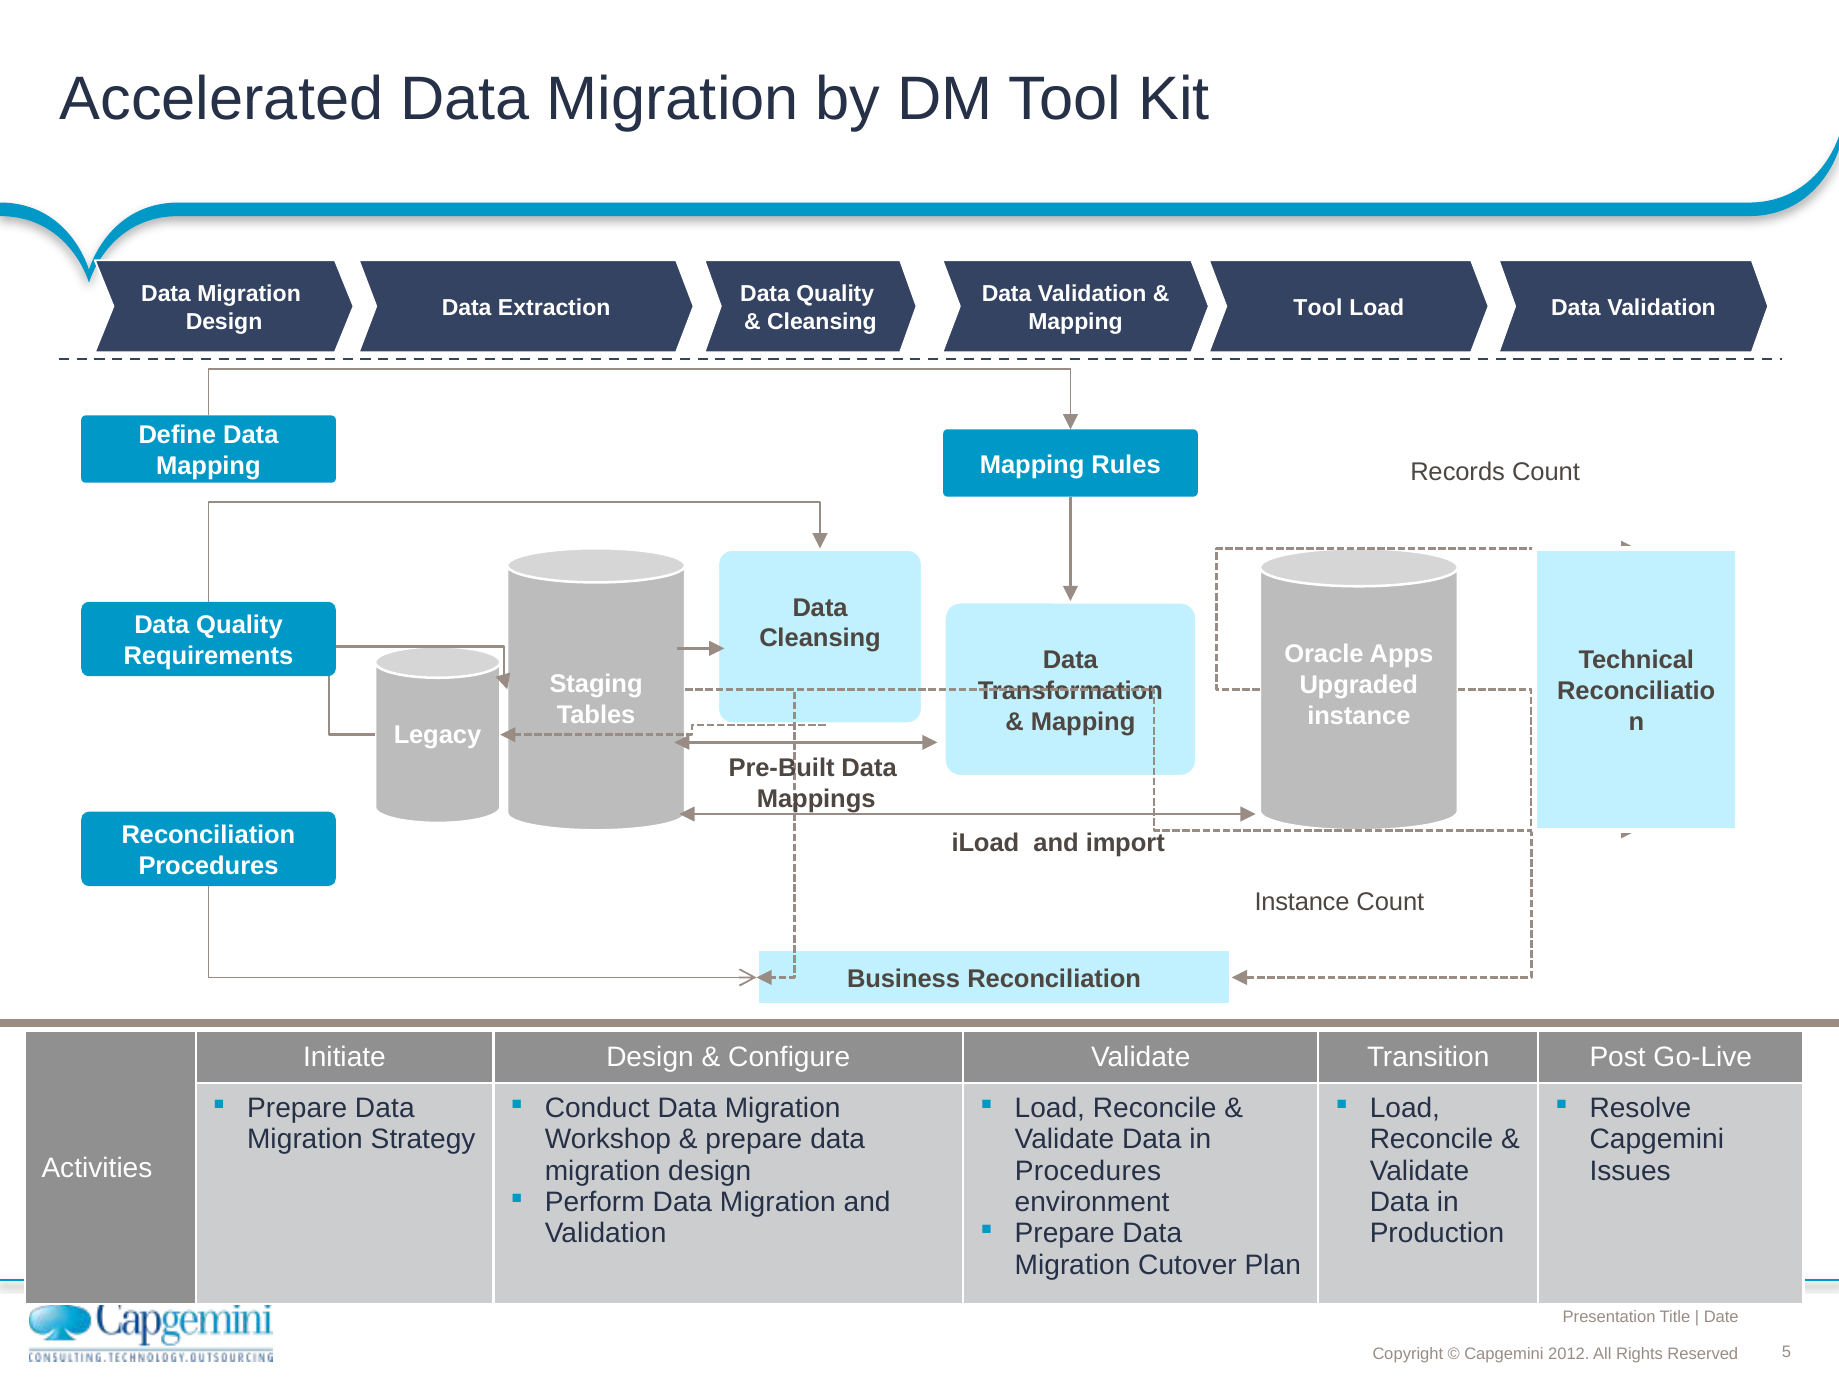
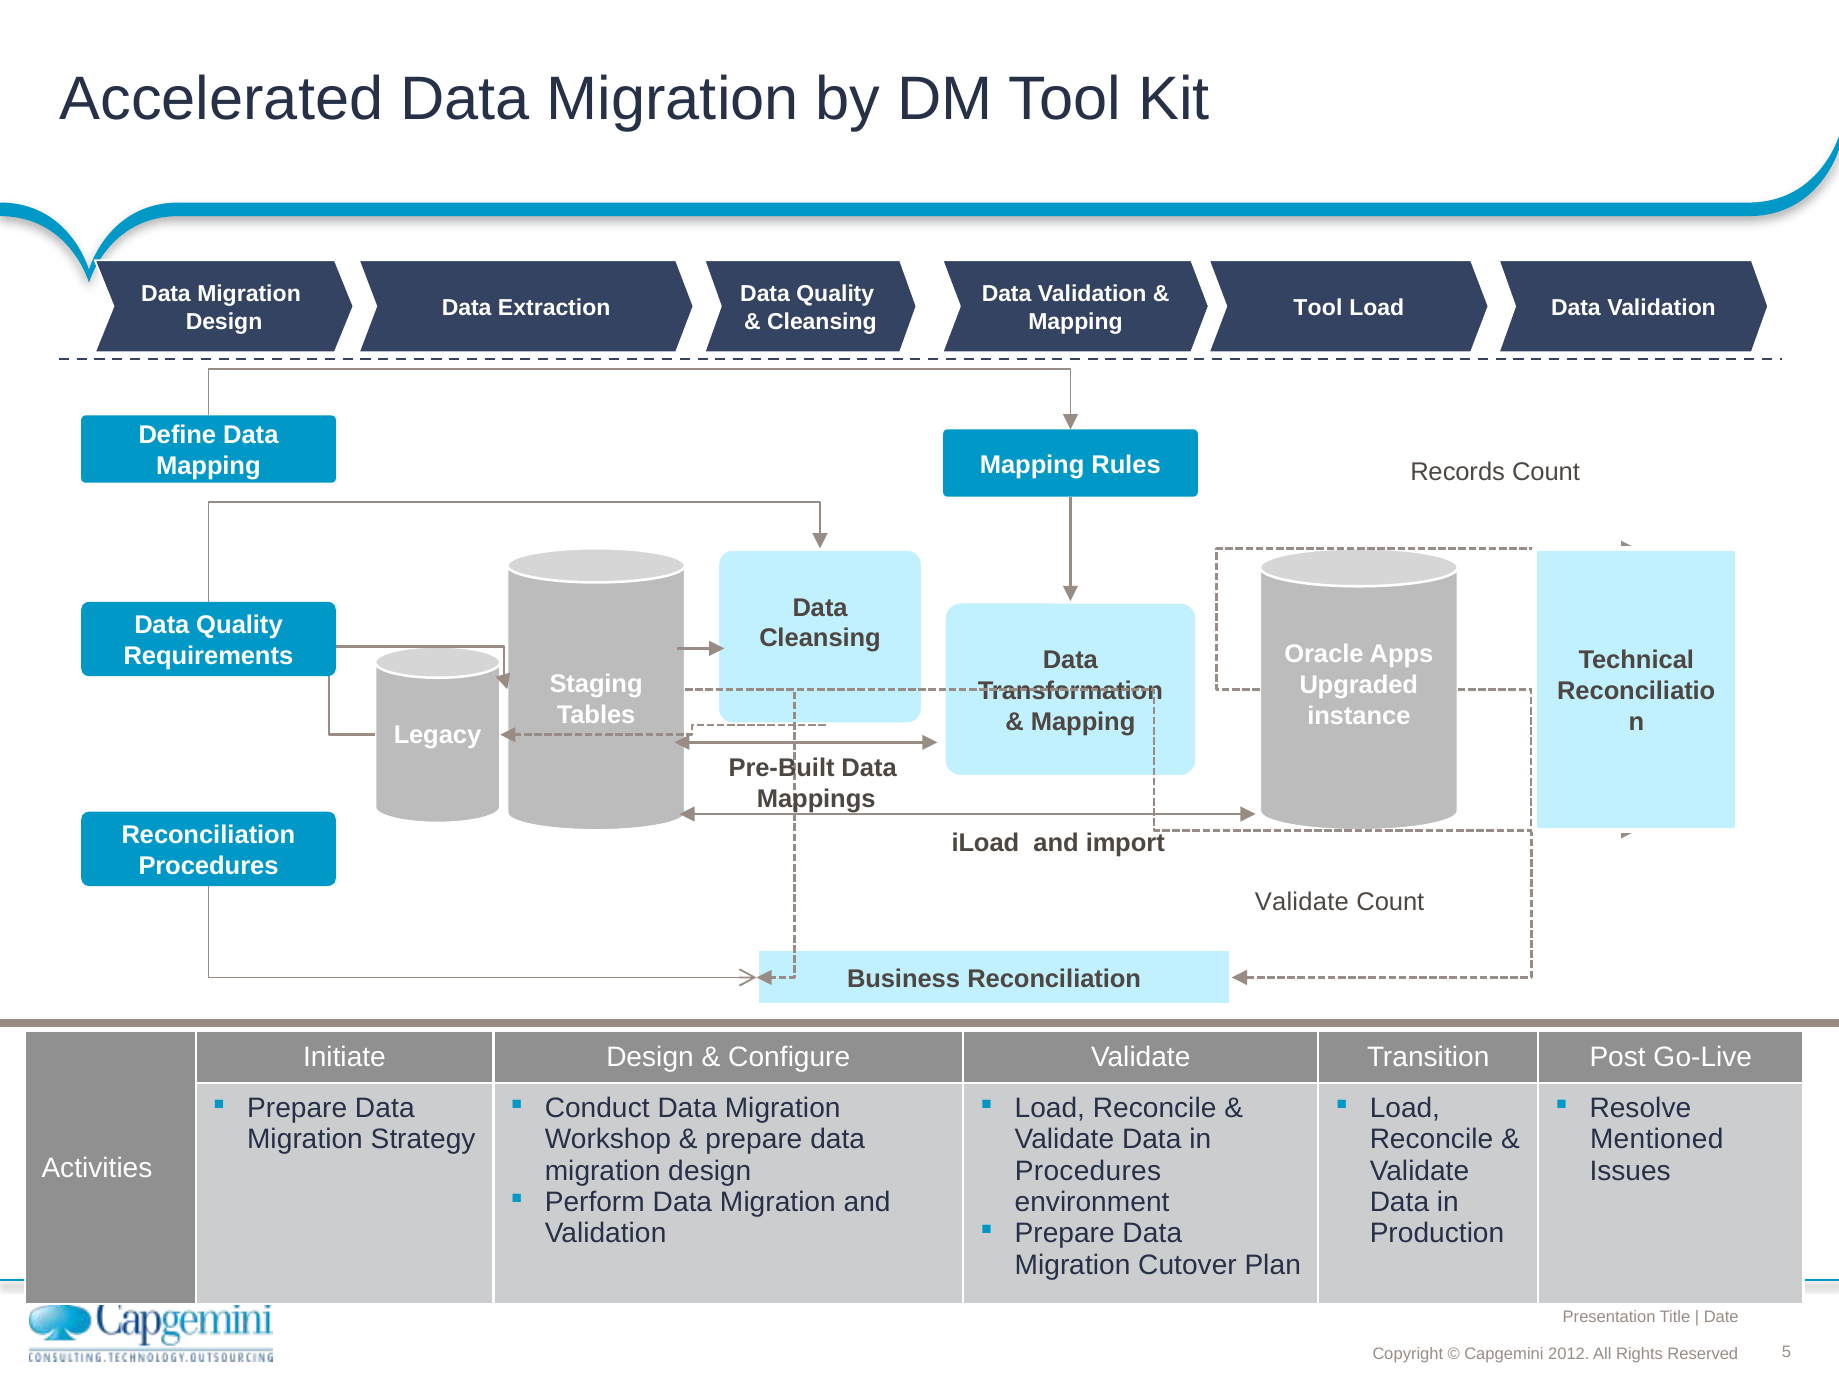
Instance at (1302, 902): Instance -> Validate
Capgemini at (1657, 1139): Capgemini -> Mentioned
